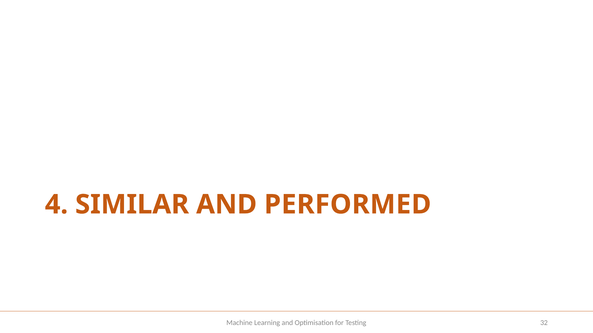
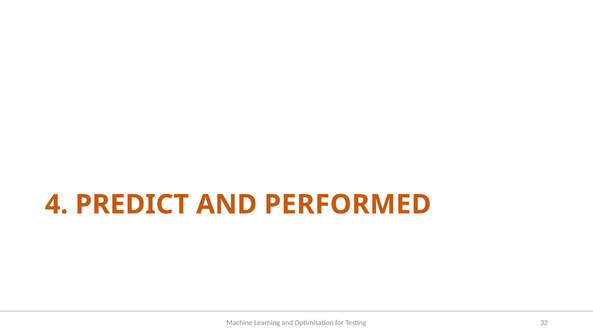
SIMILAR: SIMILAR -> PREDICT
